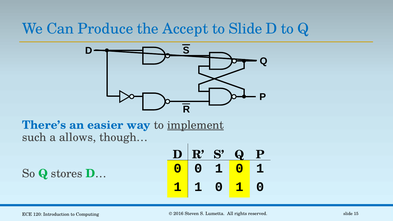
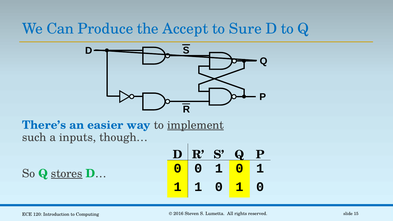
to Slide: Slide -> Sure
allows: allows -> inputs
stores underline: none -> present
